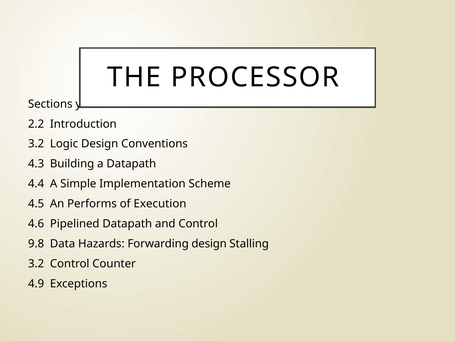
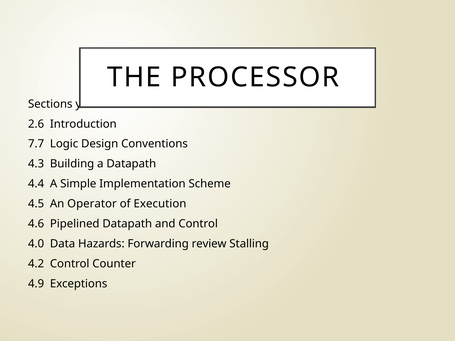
2.2: 2.2 -> 2.6
3.2 at (36, 144): 3.2 -> 7.7
Performs: Performs -> Operator
9.8: 9.8 -> 4.0
Forwarding design: design -> review
3.2 at (36, 264): 3.2 -> 4.2
